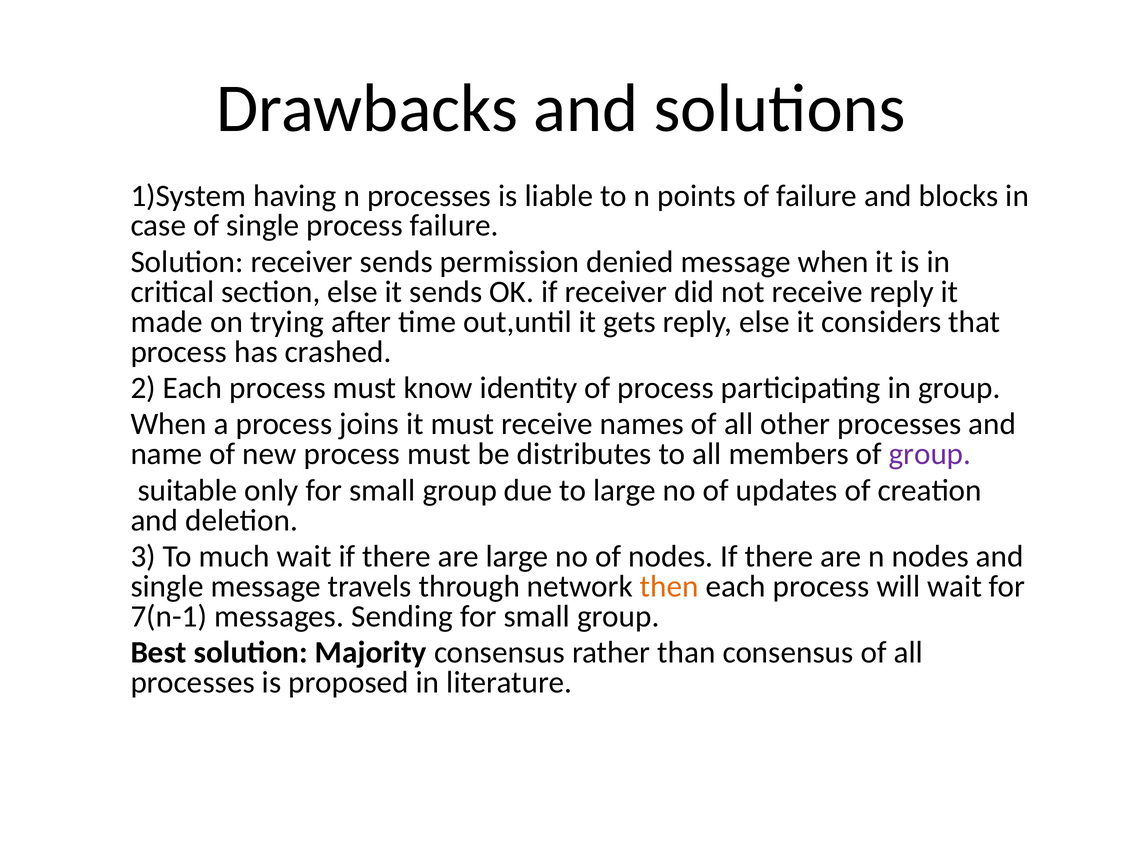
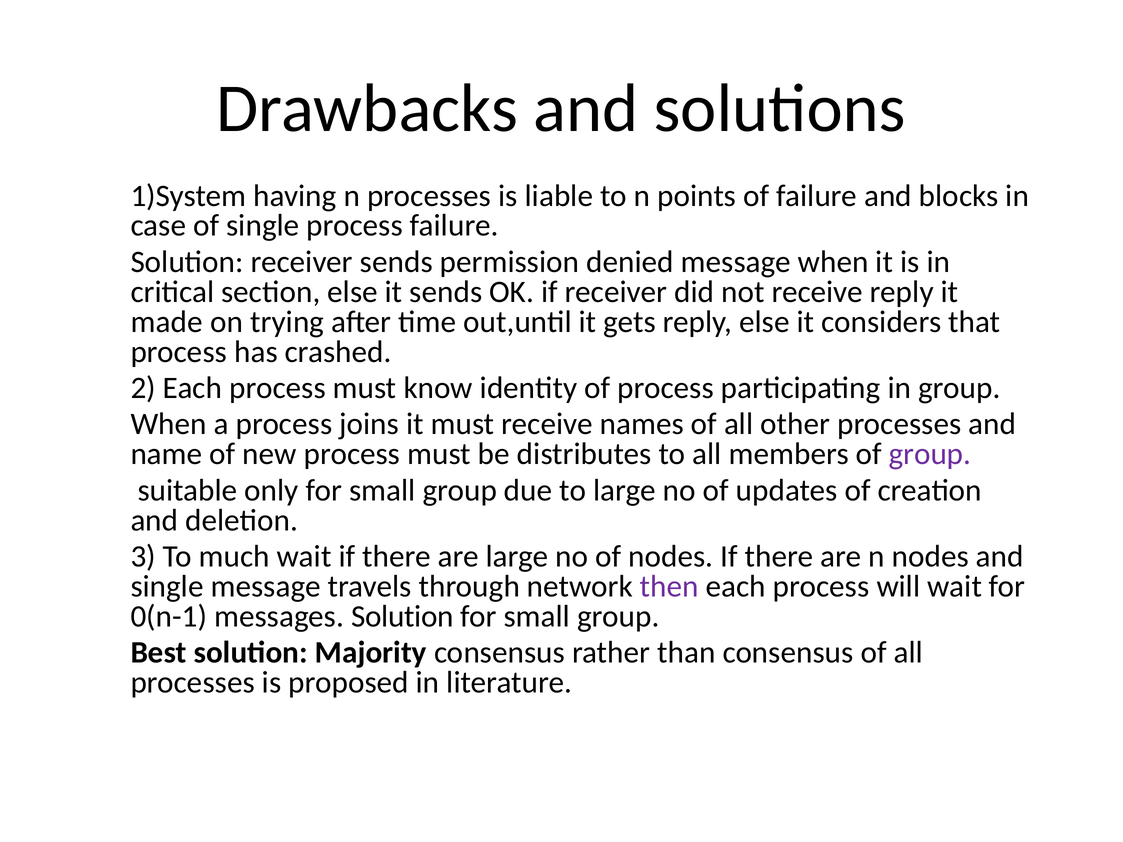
then colour: orange -> purple
7(n-1: 7(n-1 -> 0(n-1
messages Sending: Sending -> Solution
